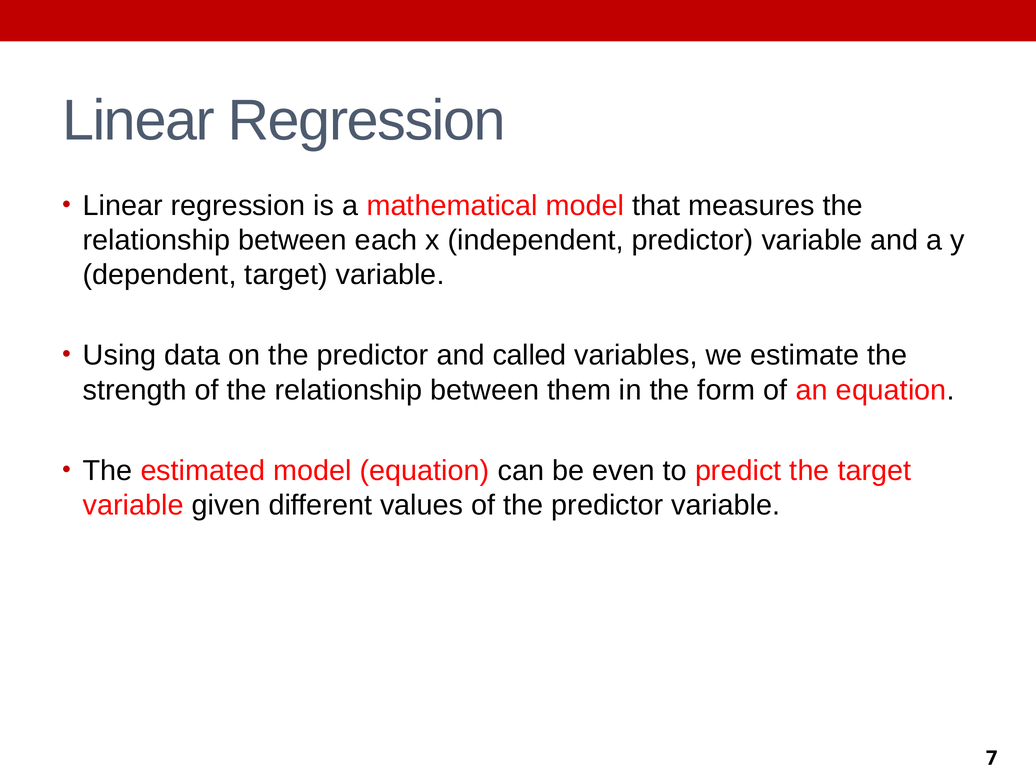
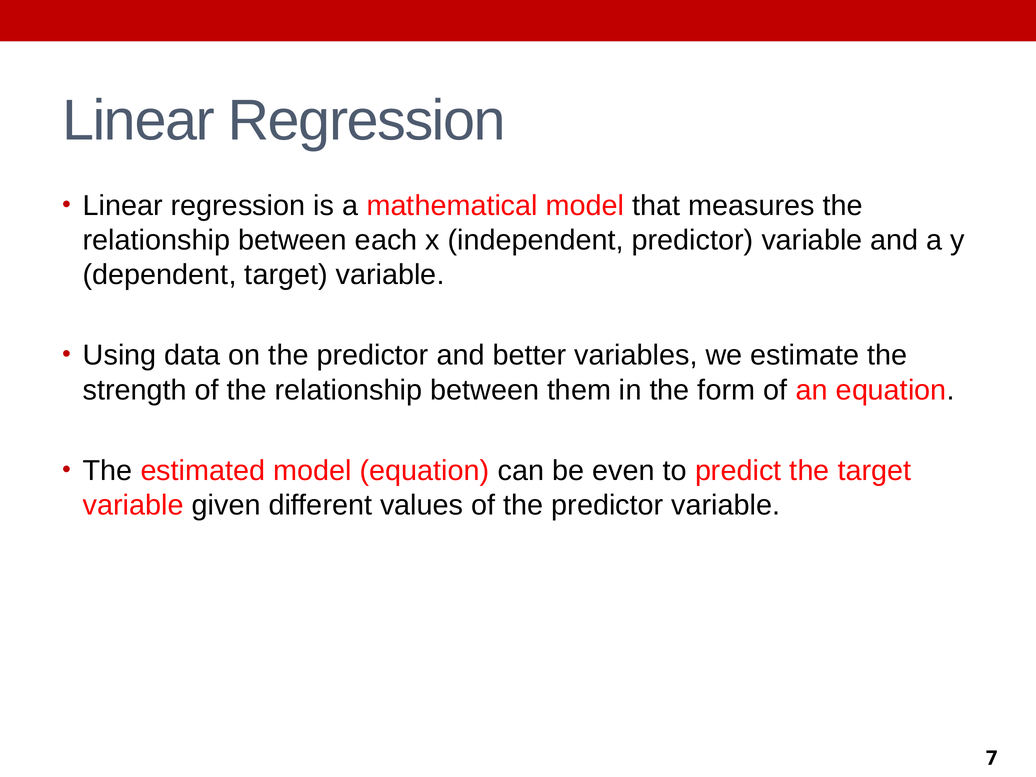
called: called -> better
